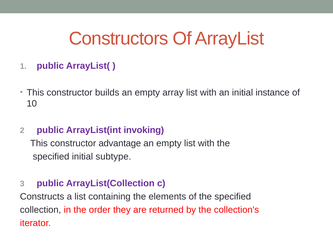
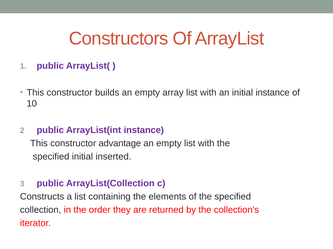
ArrayList(int invoking: invoking -> instance
subtype: subtype -> inserted
